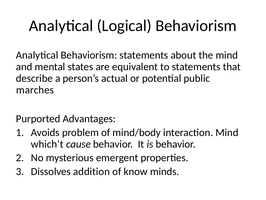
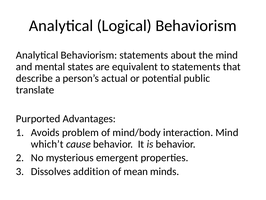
marches: marches -> translate
know: know -> mean
